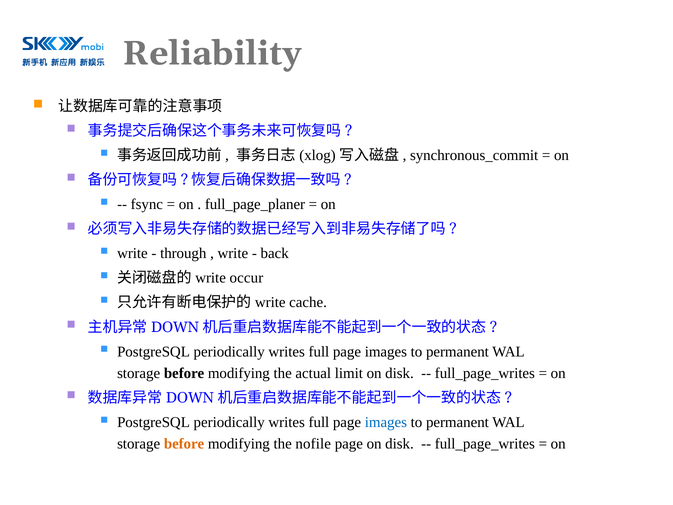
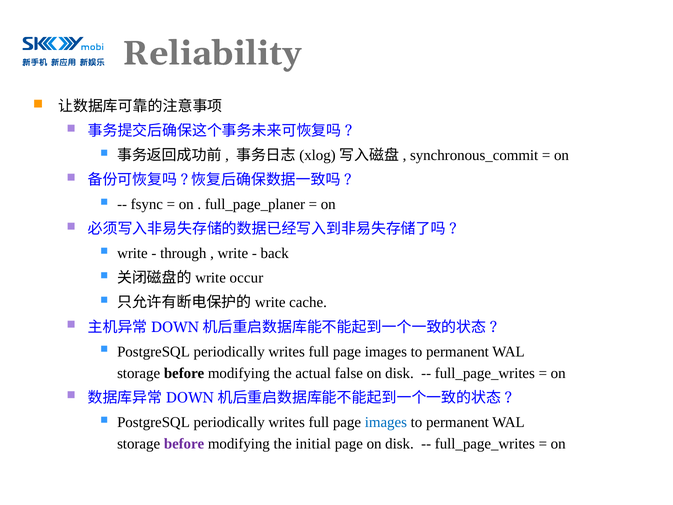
limit: limit -> false
before at (184, 443) colour: orange -> purple
nofile: nofile -> initial
